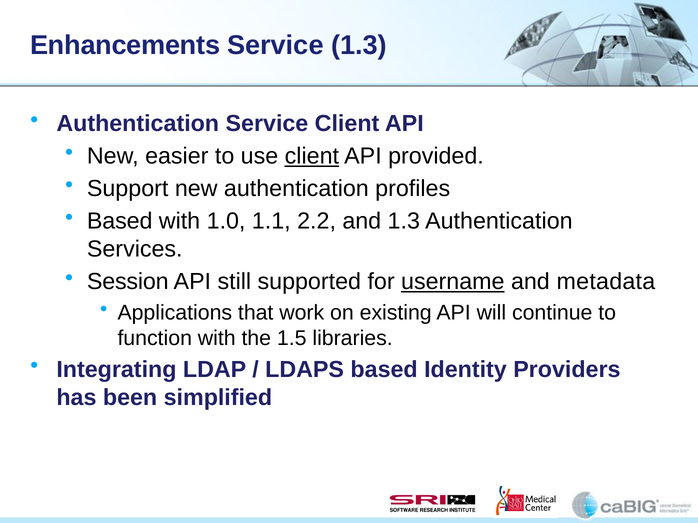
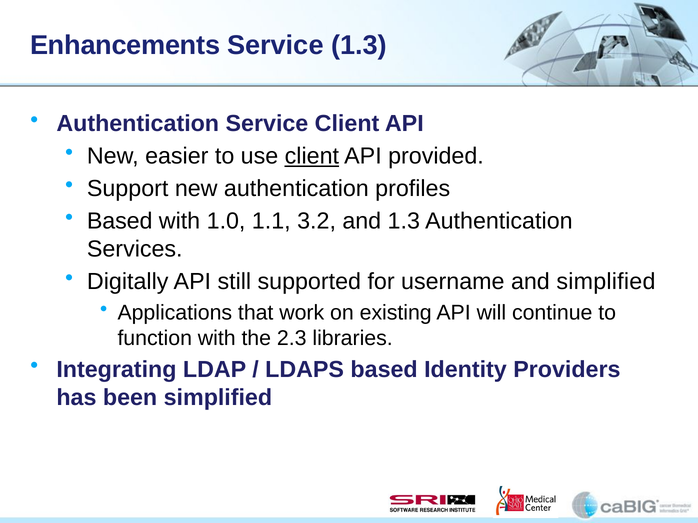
2.2: 2.2 -> 3.2
Session: Session -> Digitally
username underline: present -> none
and metadata: metadata -> simplified
1.5: 1.5 -> 2.3
